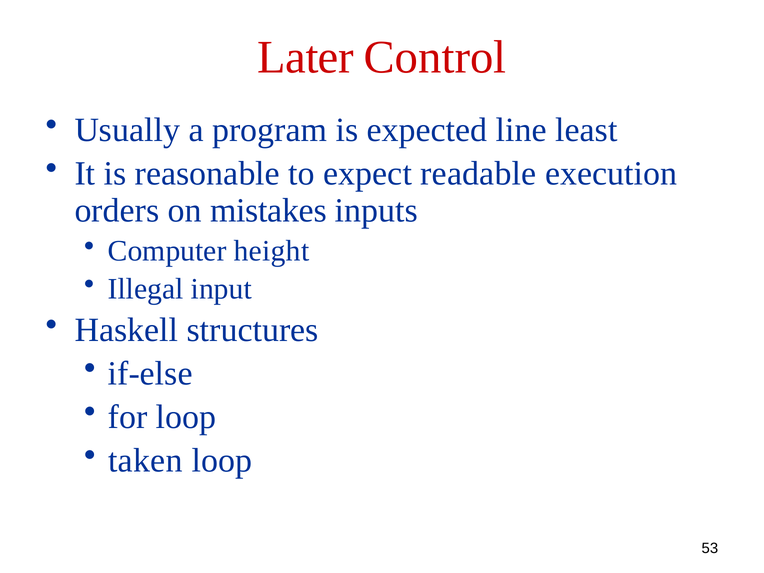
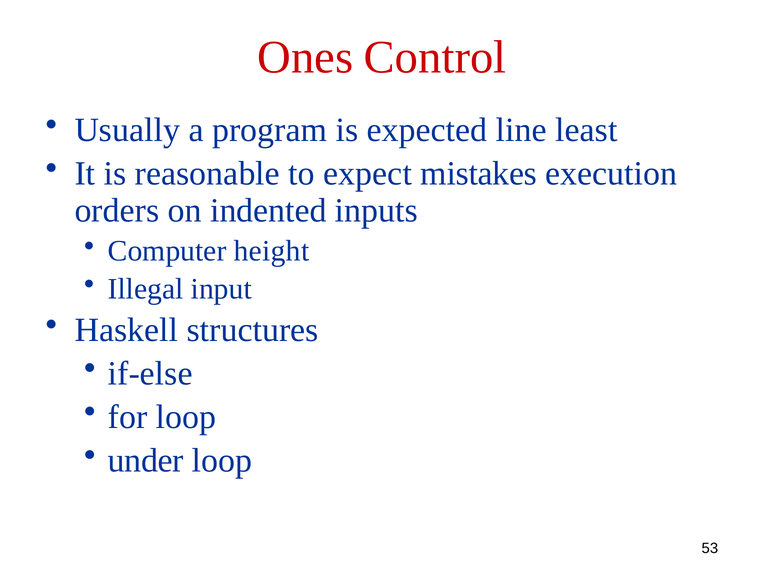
Later: Later -> Ones
readable: readable -> mistakes
mistakes: mistakes -> indented
taken: taken -> under
